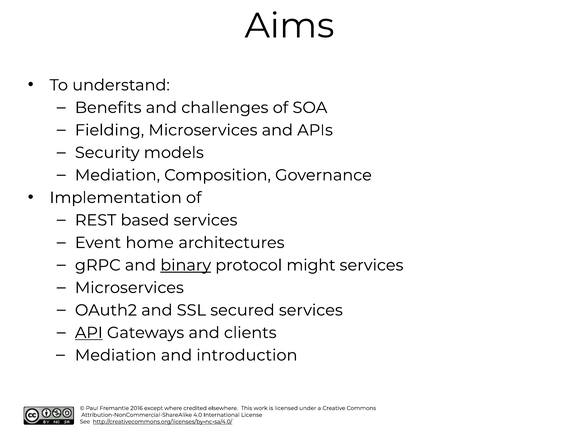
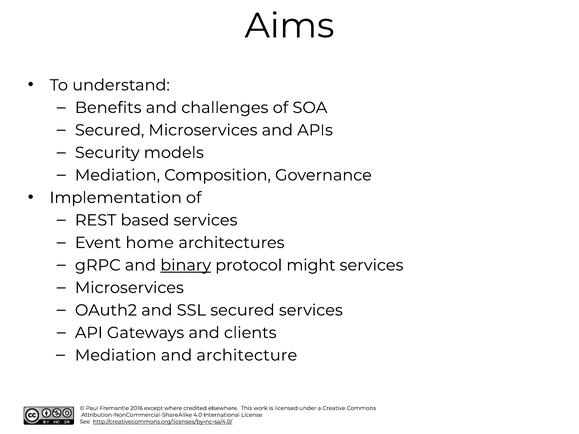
Fielding at (110, 130): Fielding -> Secured
API underline: present -> none
introduction: introduction -> architecture
